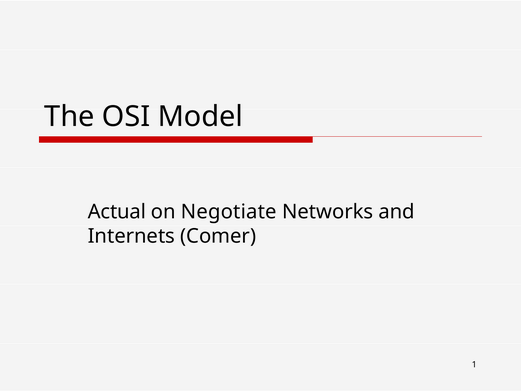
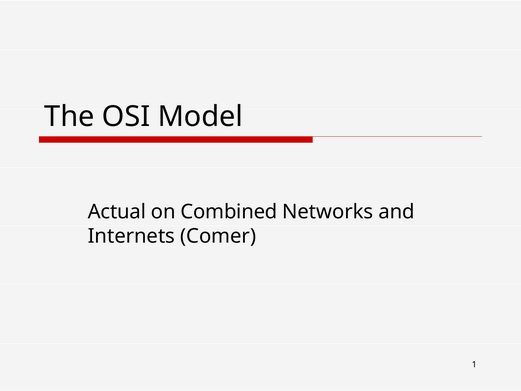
Negotiate: Negotiate -> Combined
